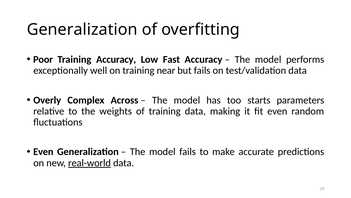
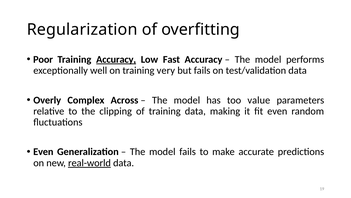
Generalization at (82, 29): Generalization -> Regularization
Accuracy at (116, 59) underline: none -> present
near: near -> very
starts: starts -> value
weights: weights -> clipping
